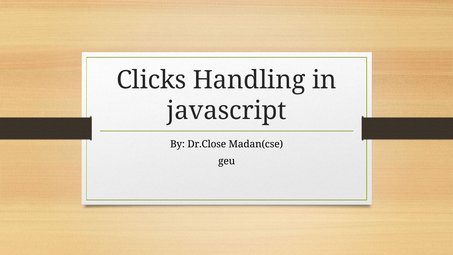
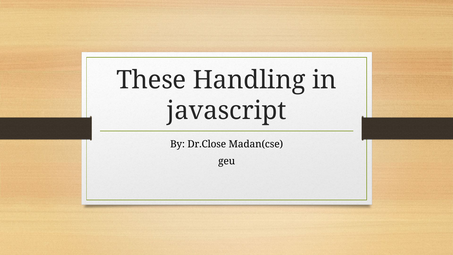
Clicks: Clicks -> These
